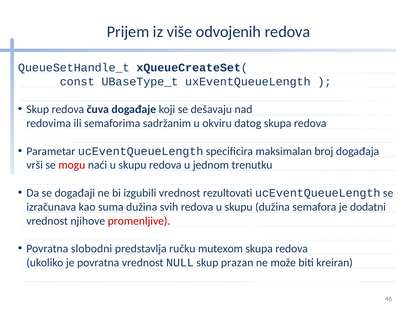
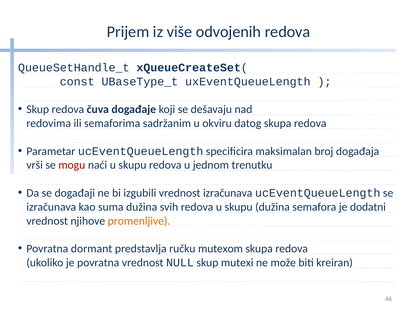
vrednost rezultovati: rezultovati -> izračunava
promenljive colour: red -> orange
slobodni: slobodni -> dormant
prazan: prazan -> mutexi
